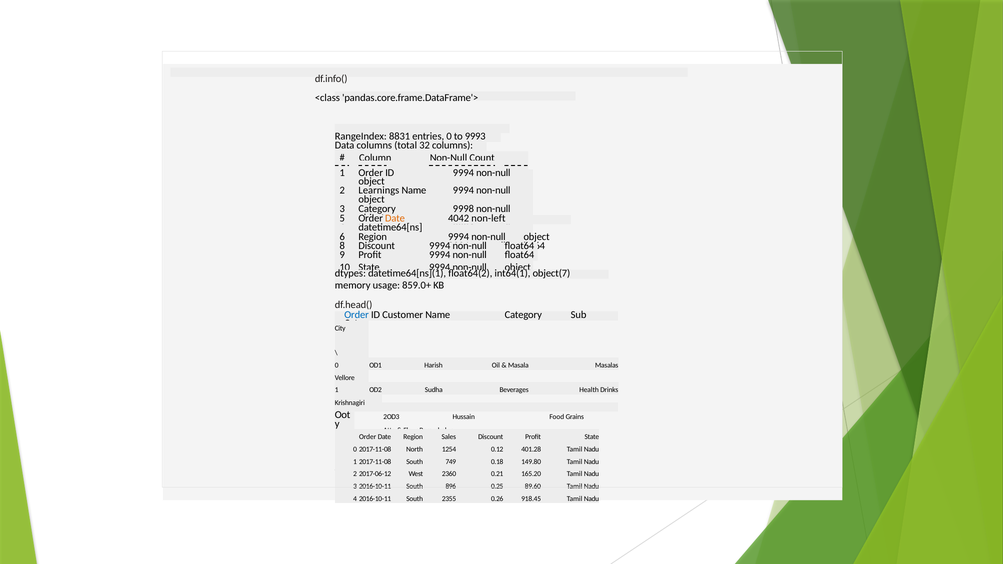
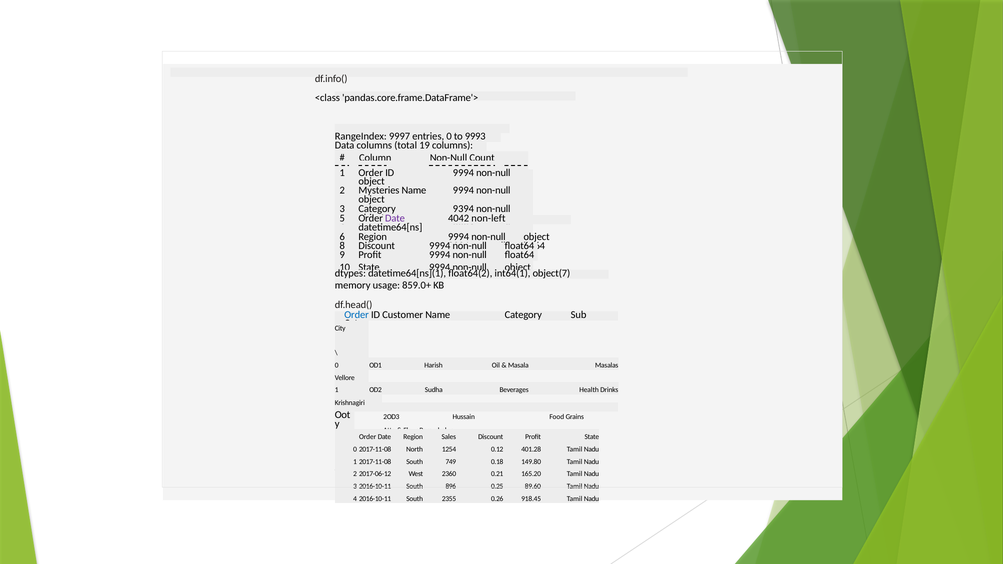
8831: 8831 -> 9997
32: 32 -> 19
Learnings: Learnings -> Mysteries
9998: 9998 -> 9394
Date at (395, 218) colour: orange -> purple
